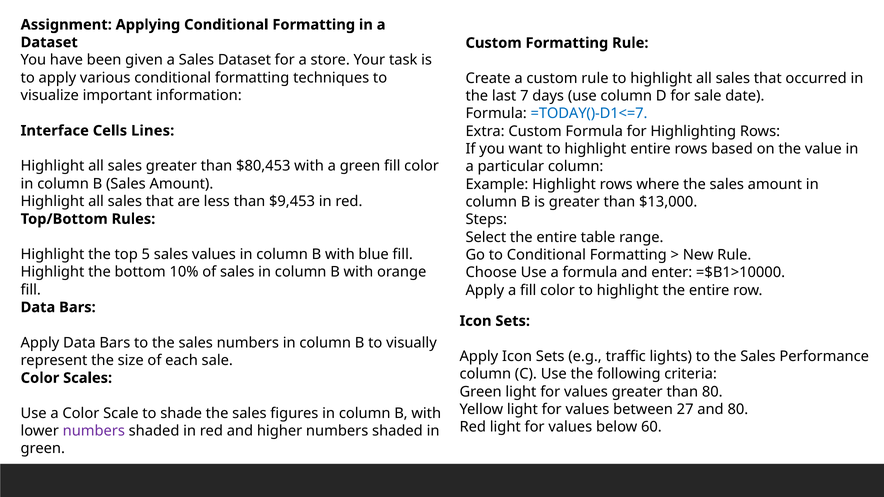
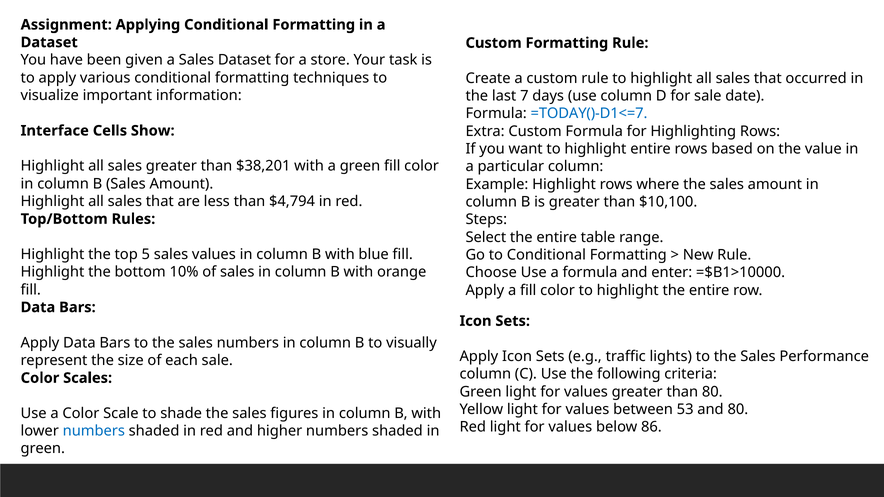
Lines: Lines -> Show
$80,453: $80,453 -> $38,201
$9,453: $9,453 -> $4,794
$13,000: $13,000 -> $10,100
27: 27 -> 53
60: 60 -> 86
numbers at (94, 431) colour: purple -> blue
